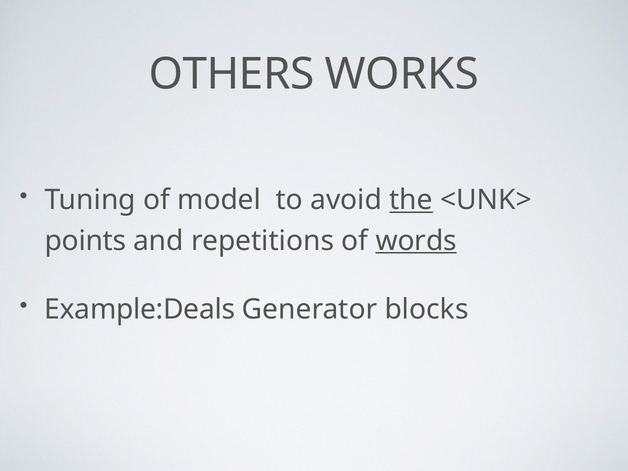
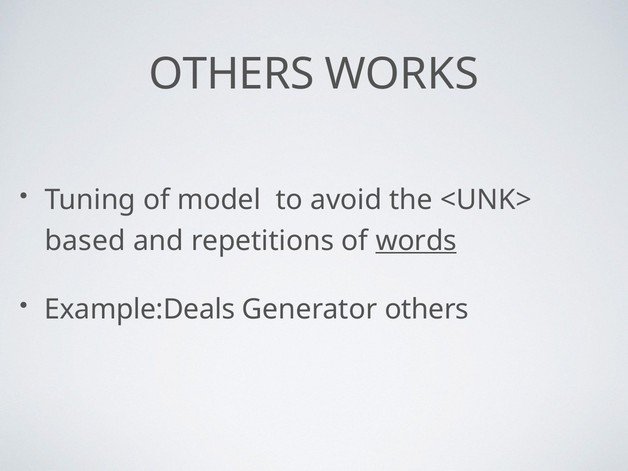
the underline: present -> none
points: points -> based
Generator blocks: blocks -> others
